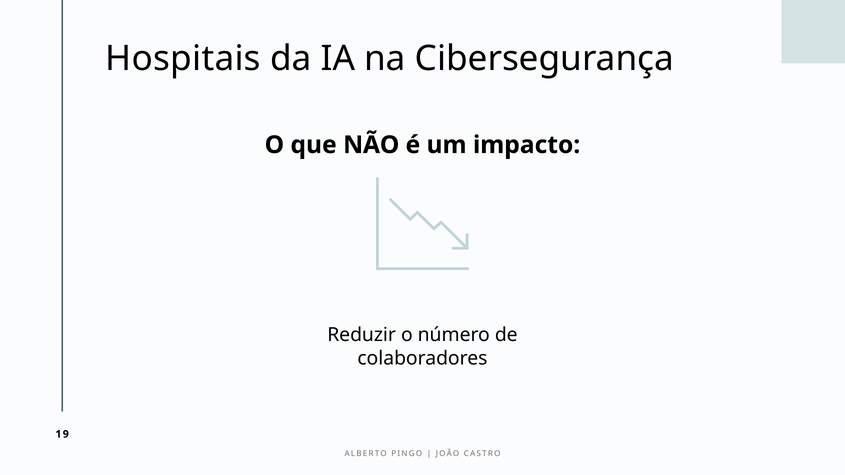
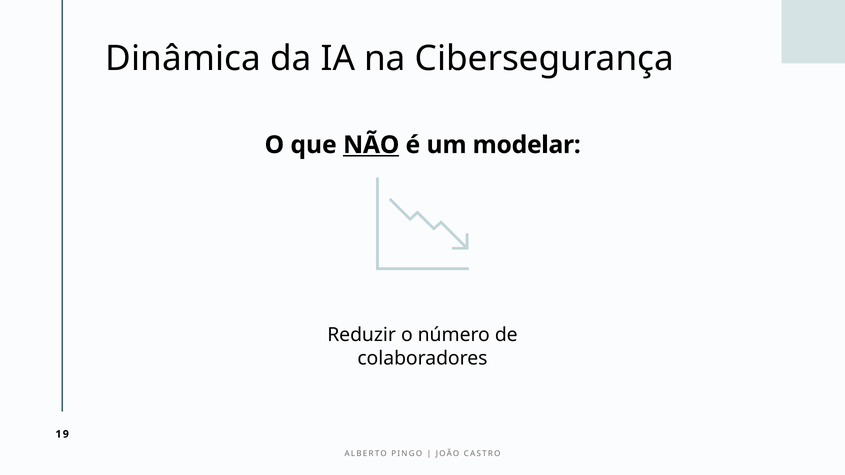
Hospitais: Hospitais -> Dinâmica
NÃO underline: none -> present
impacto: impacto -> modelar
